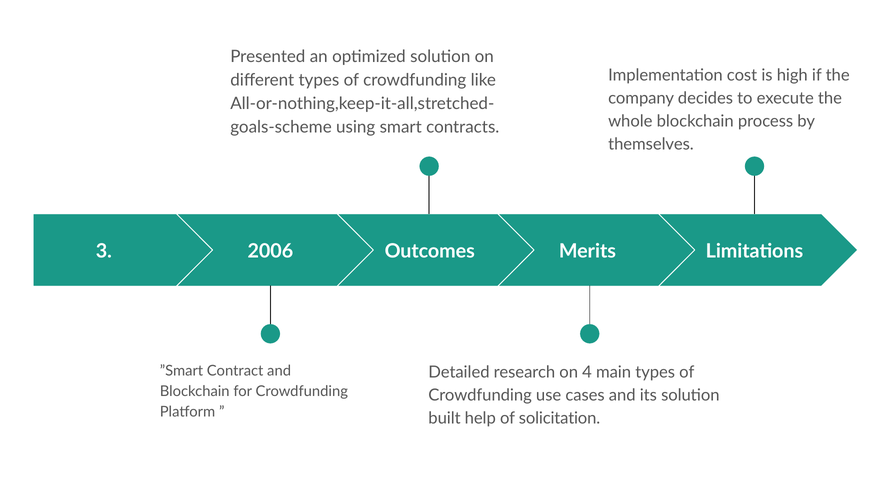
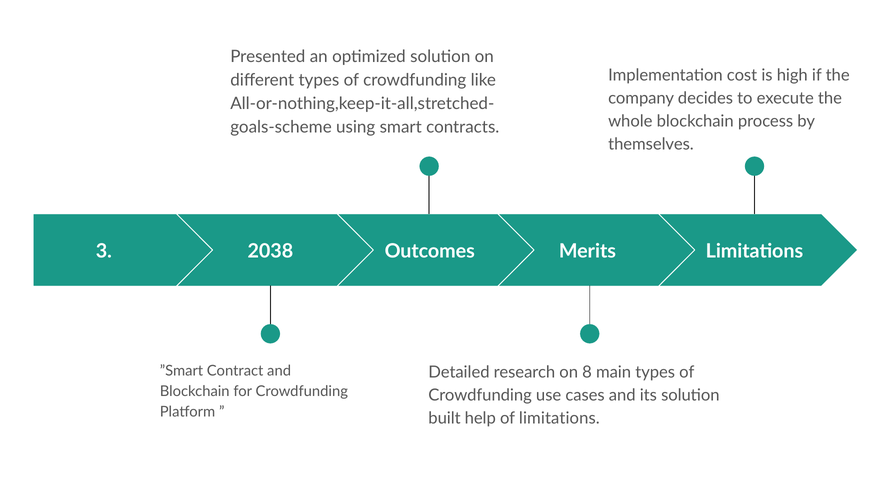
2006: 2006 -> 2038
4: 4 -> 8
of solicitation: solicitation -> limitations
